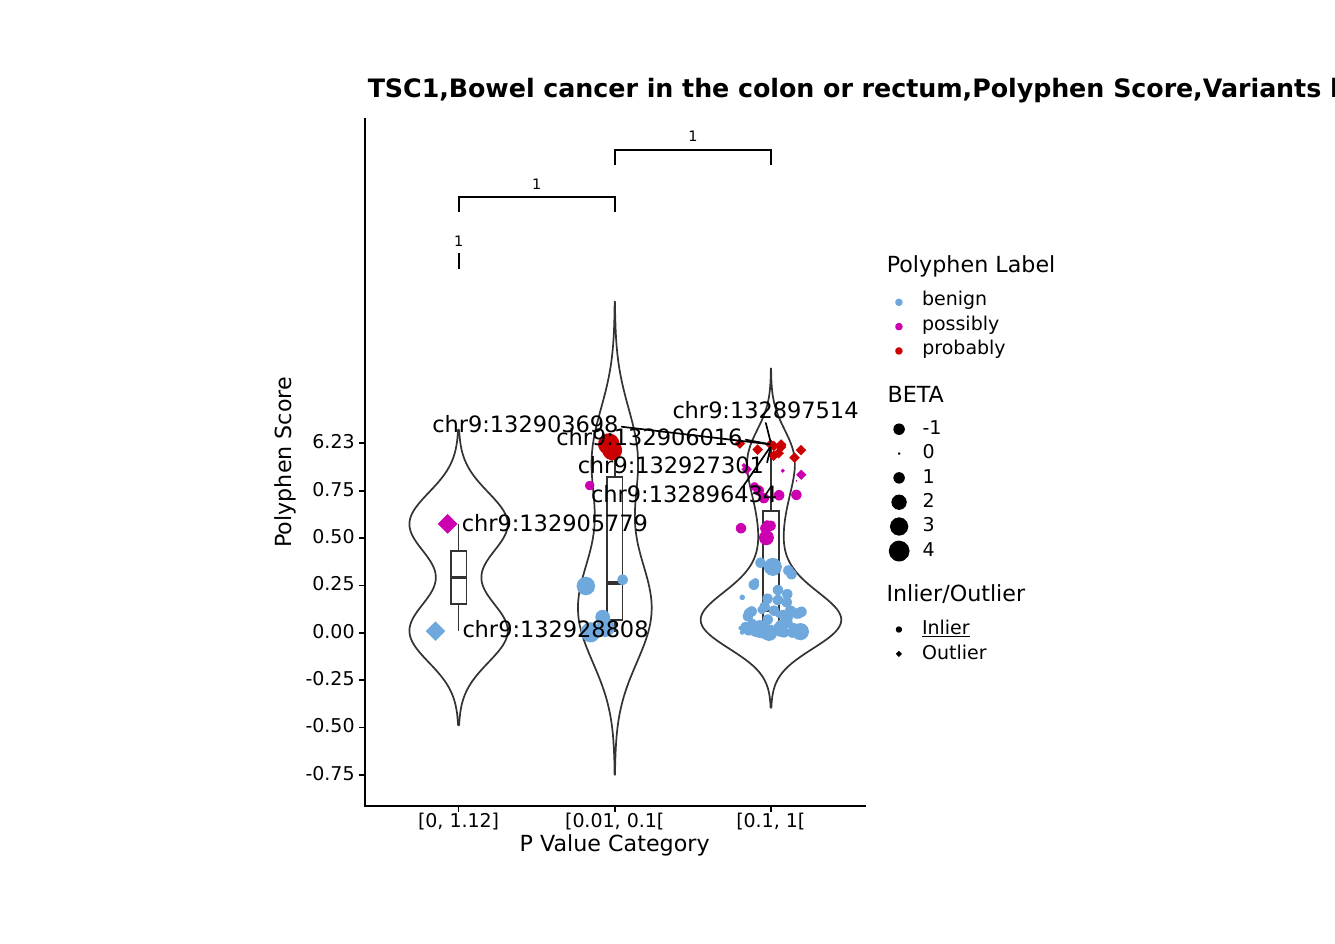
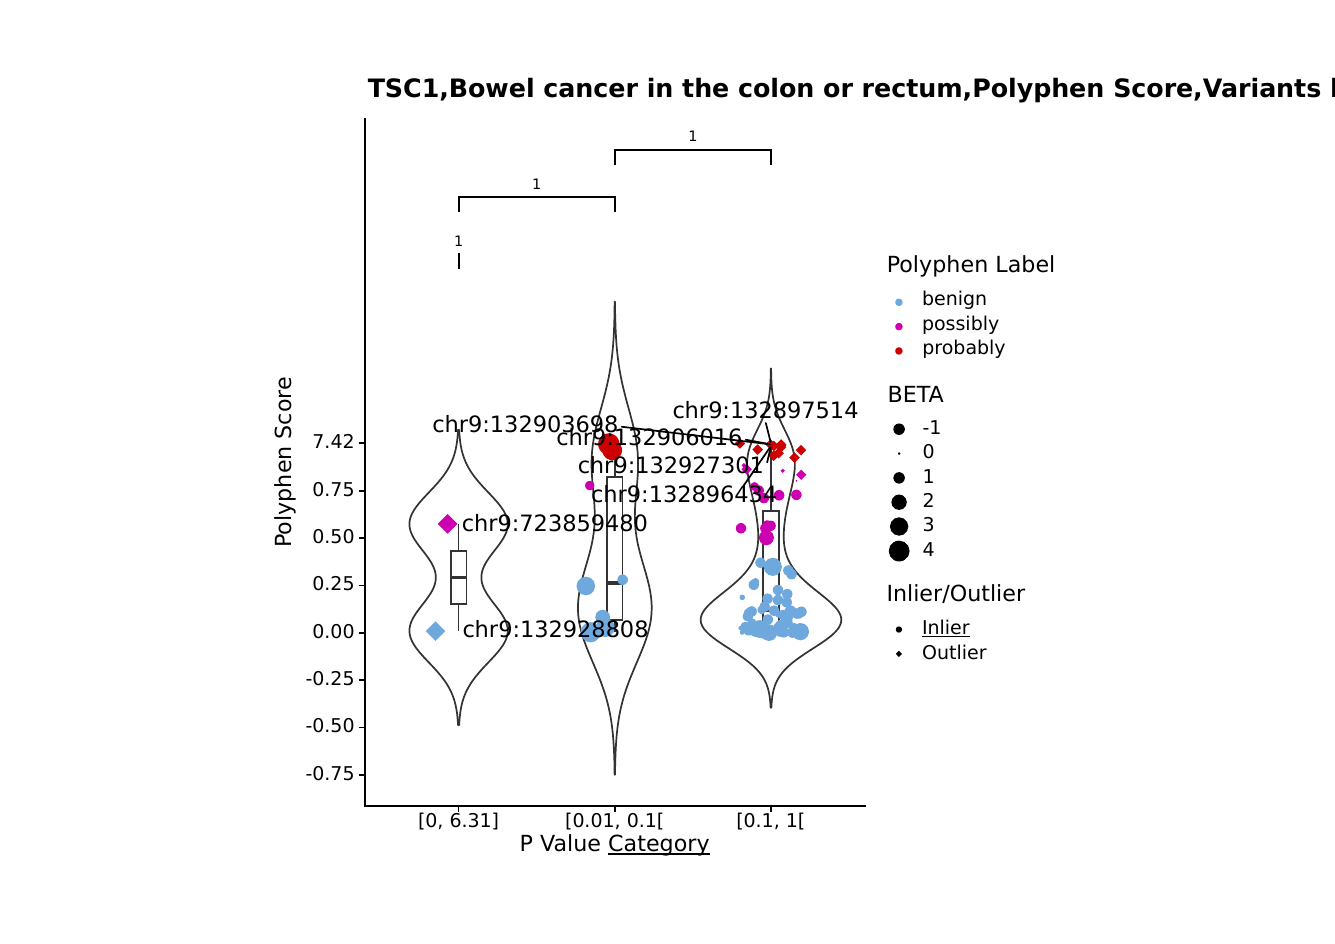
6.23: 6.23 -> 7.42
chr9:132905779: chr9:132905779 -> chr9:723859480
1.12: 1.12 -> 6.31
Category at (659, 844) underline: none -> present
